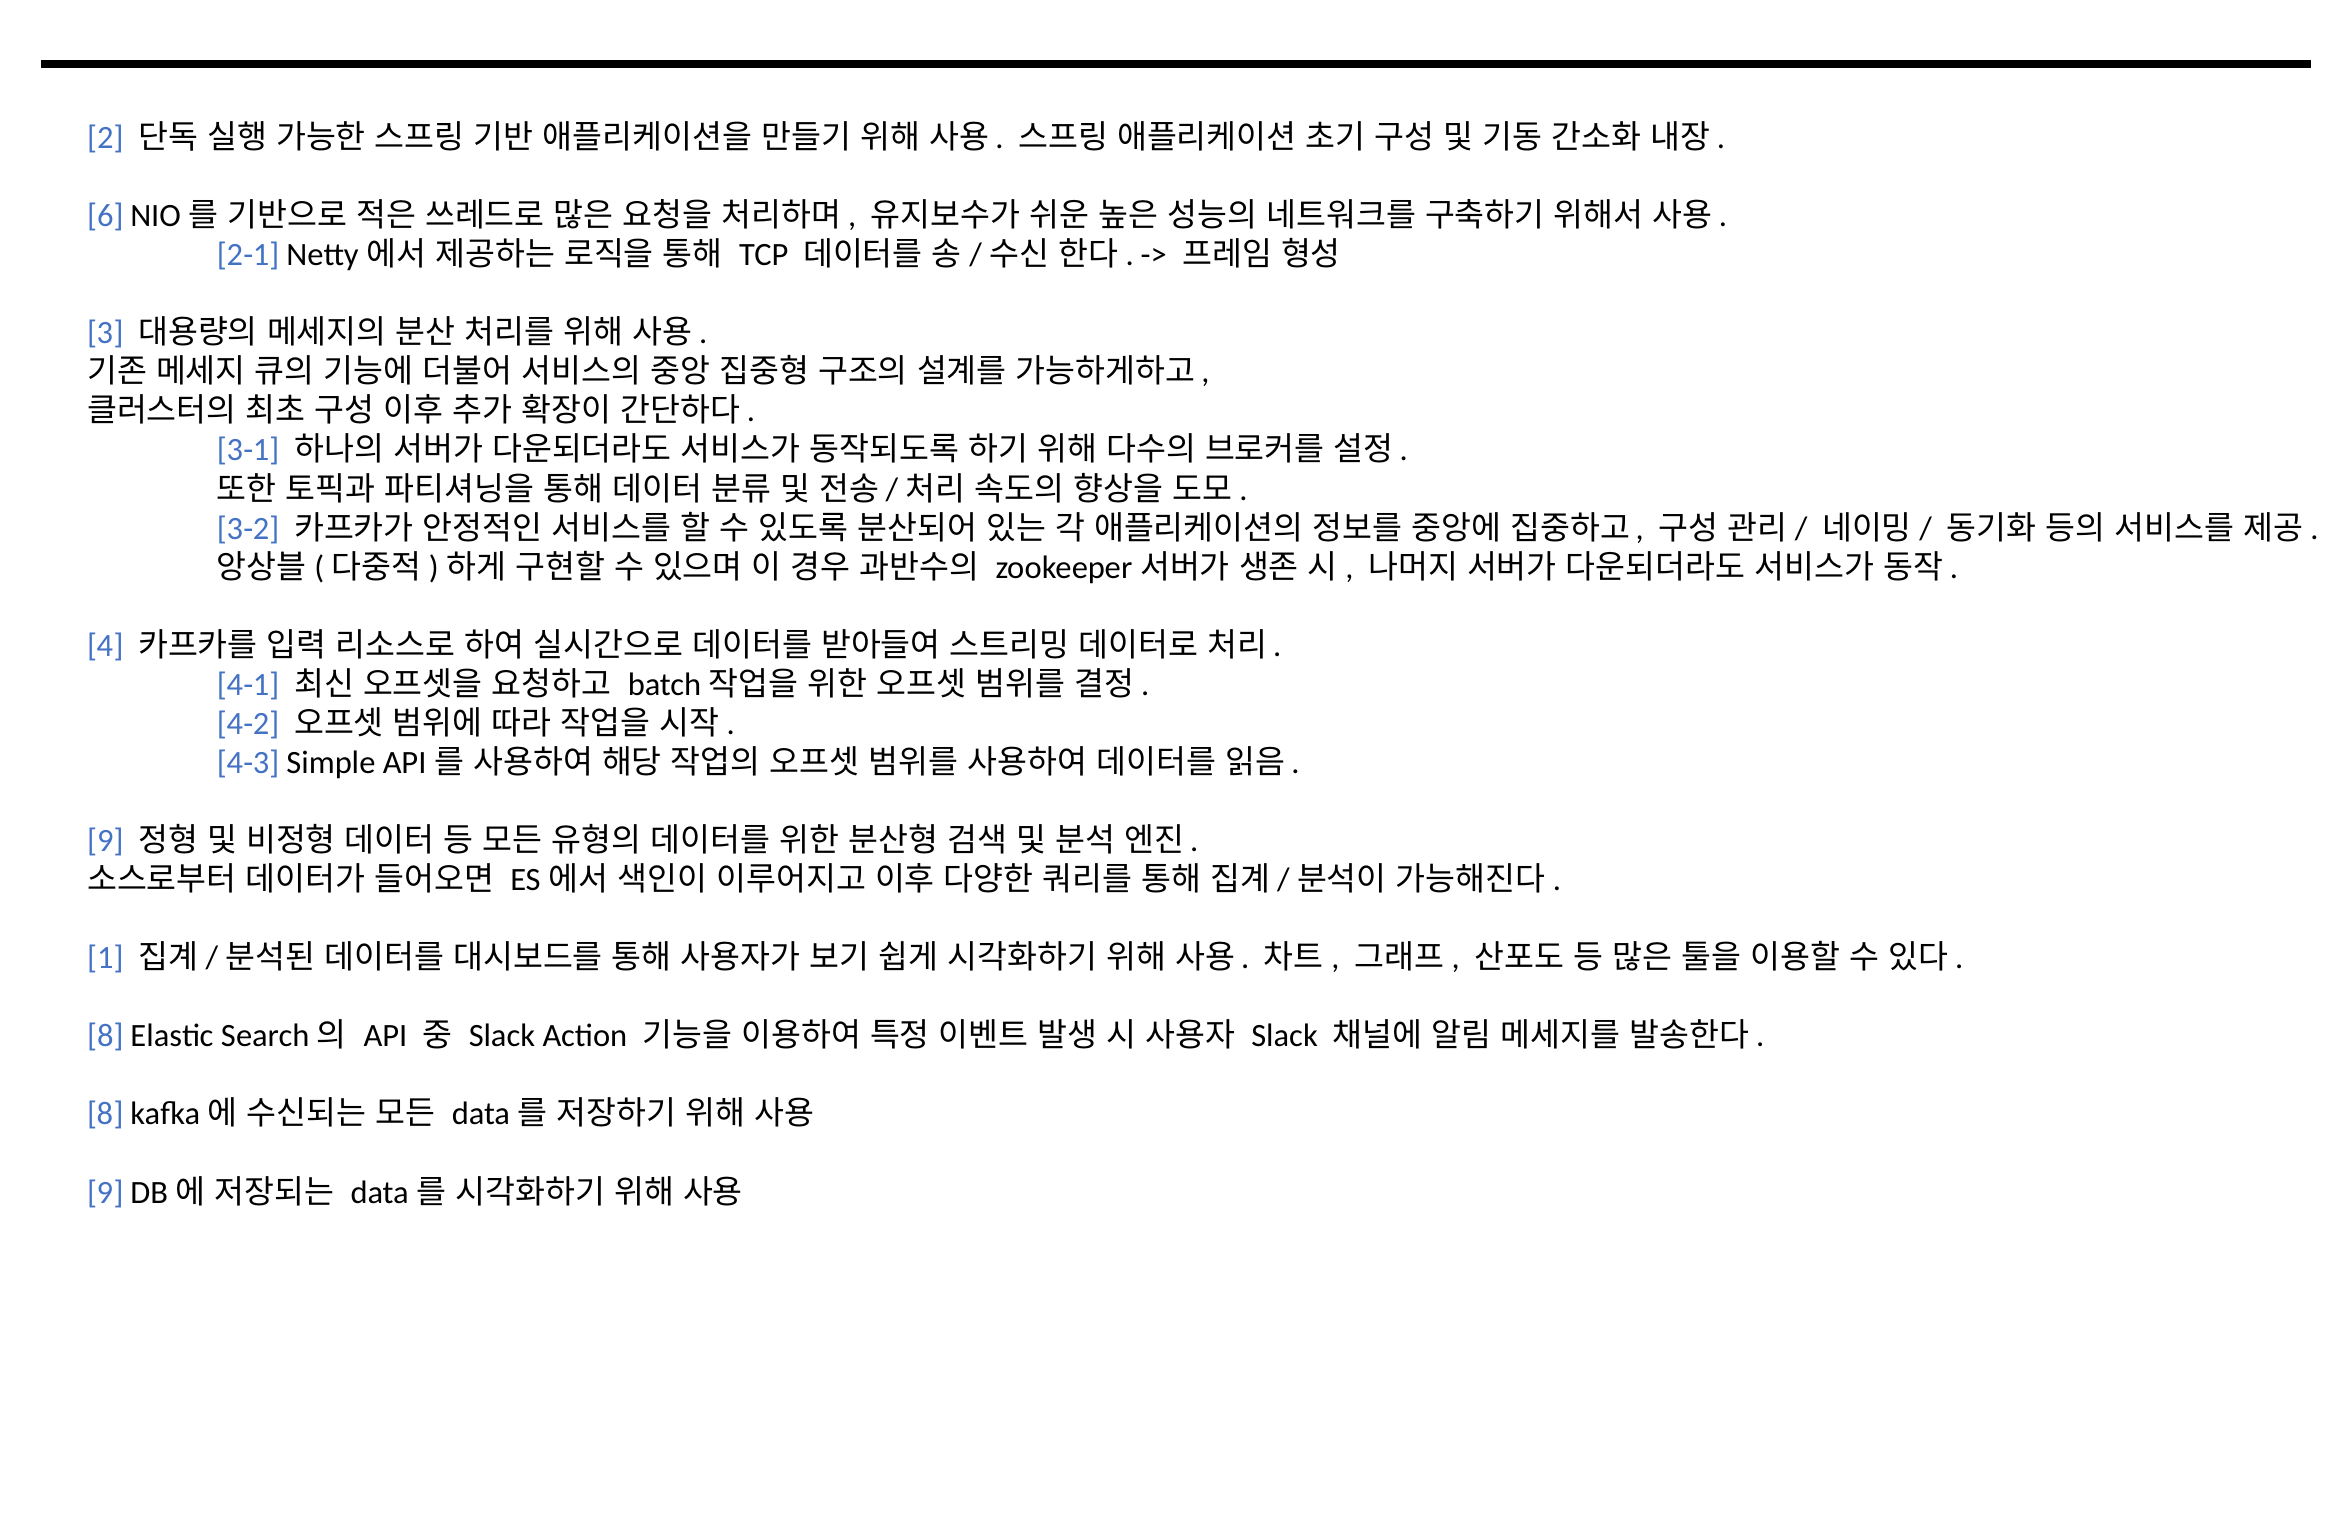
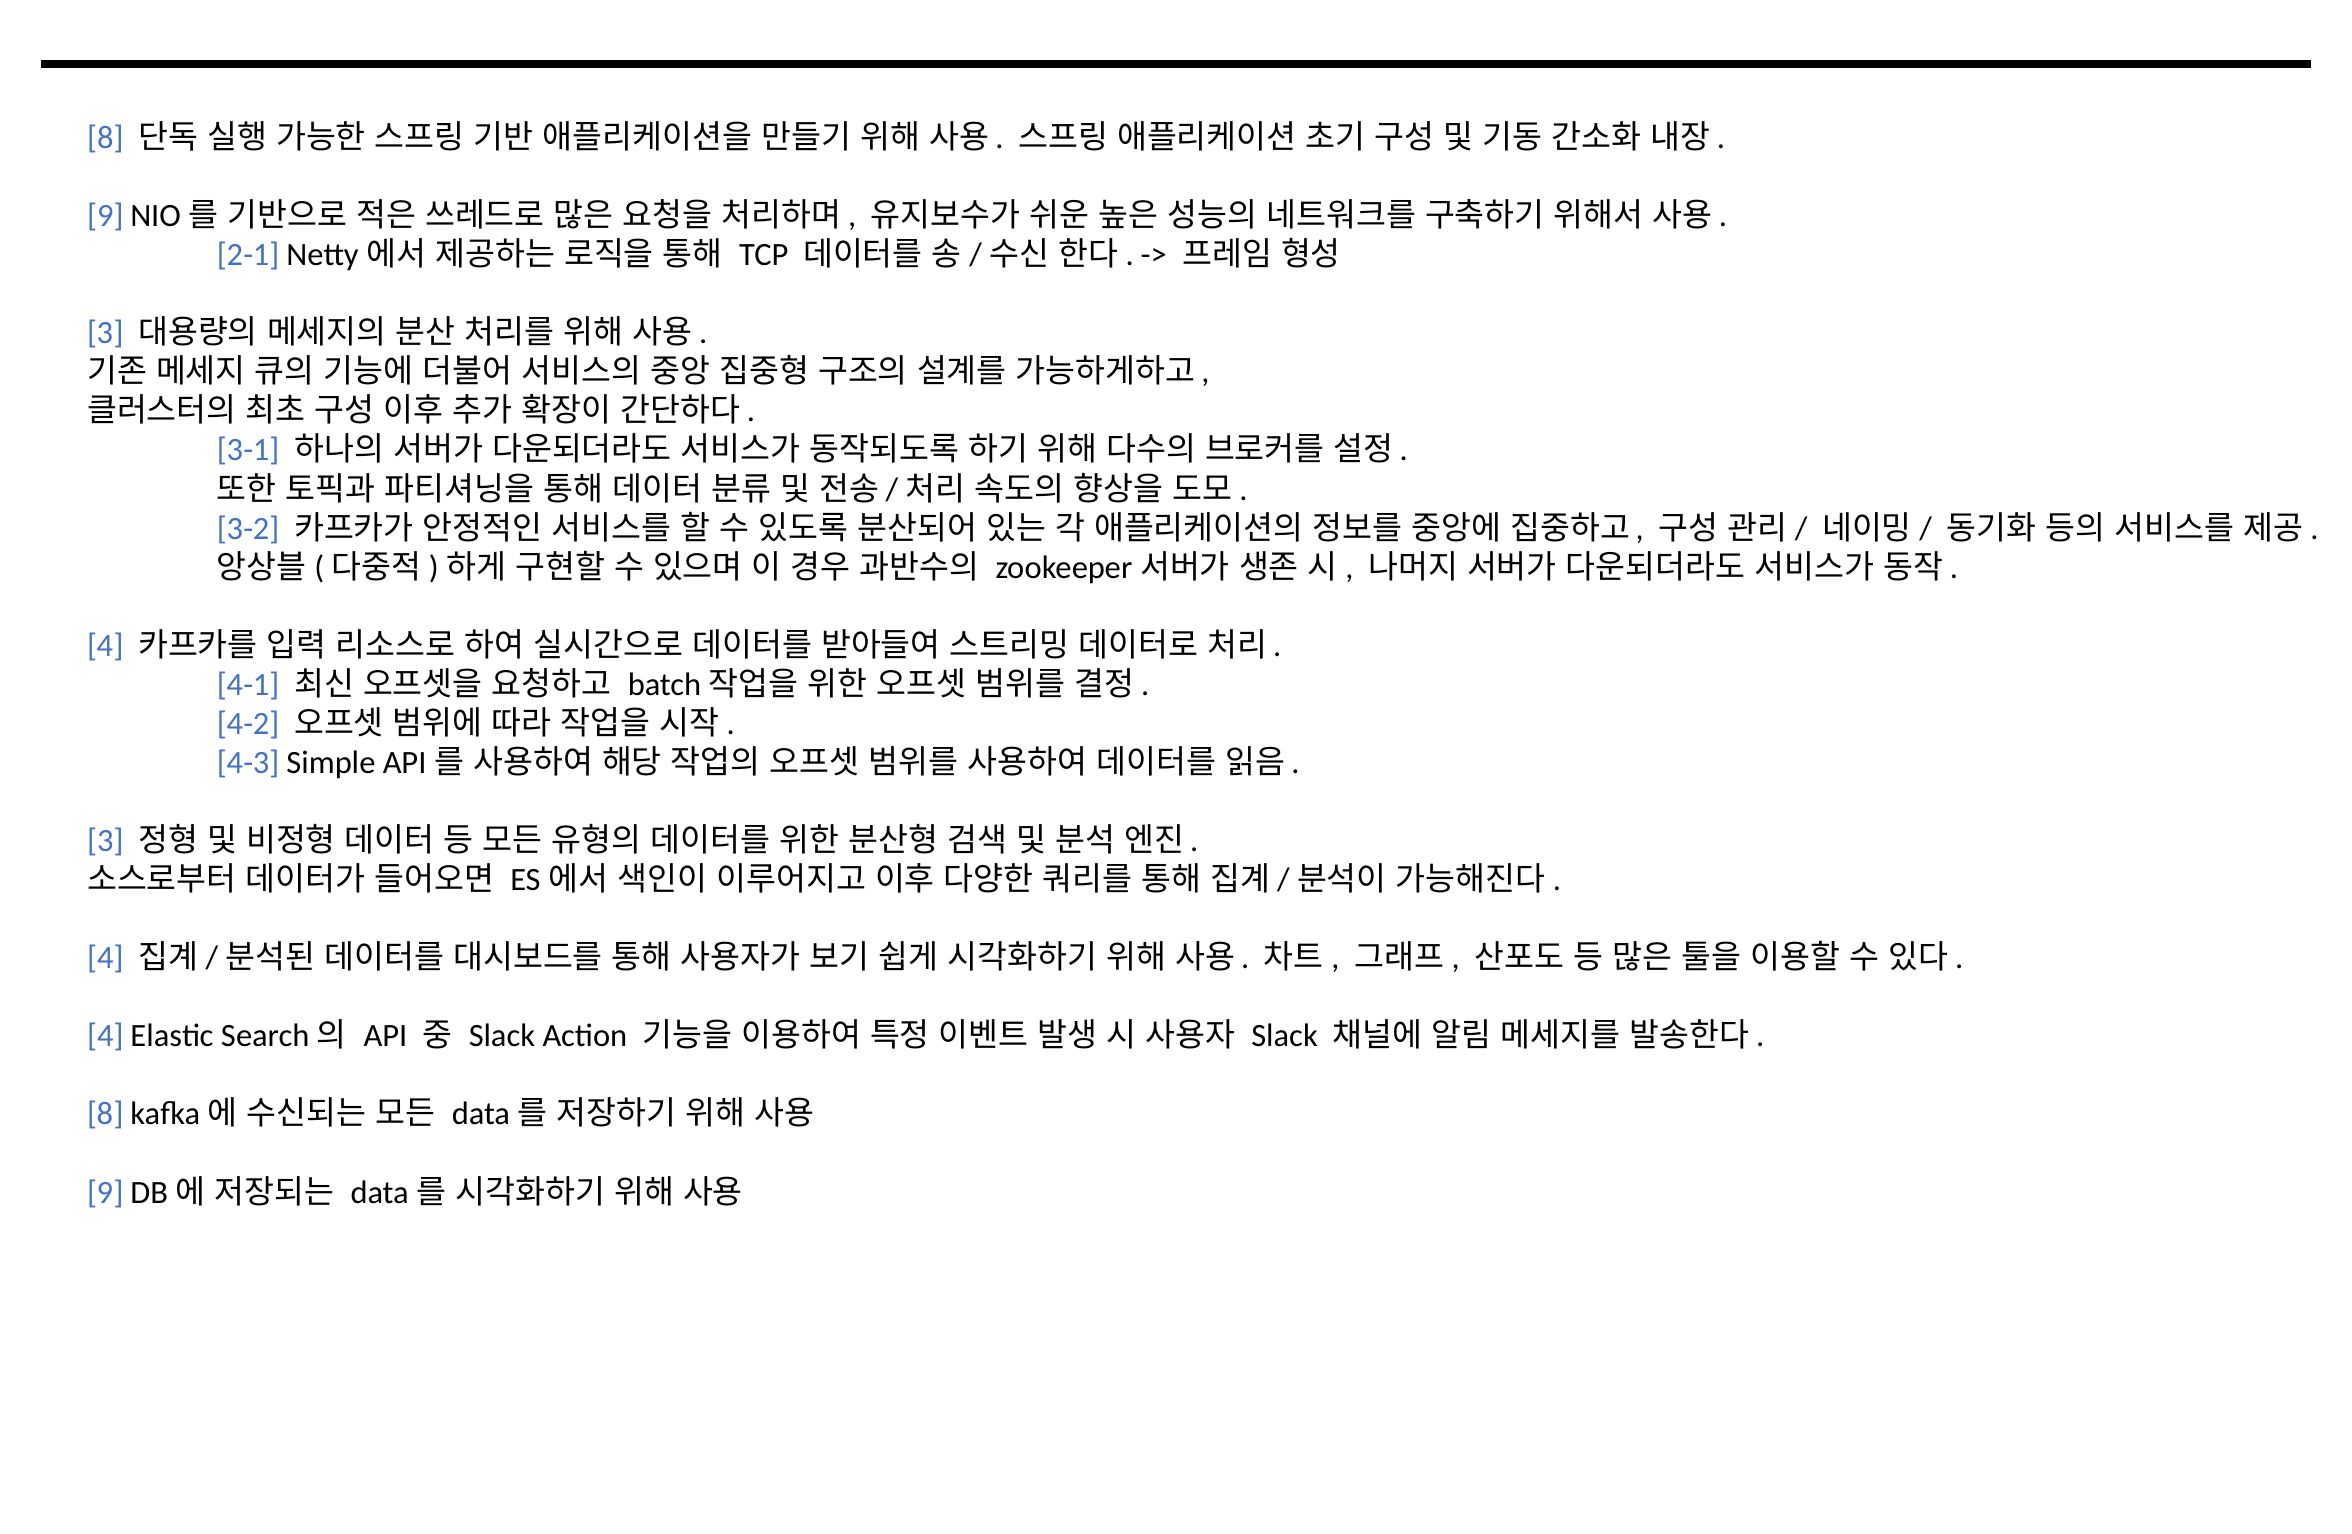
2 at (105, 138): 2 -> 8
6 at (105, 216): 6 -> 9
9 at (105, 841): 9 -> 3
1 at (105, 958): 1 -> 4
8 at (105, 1036): 8 -> 4
